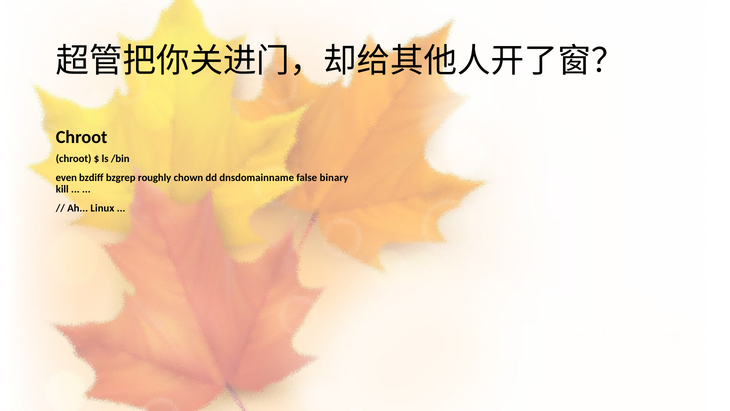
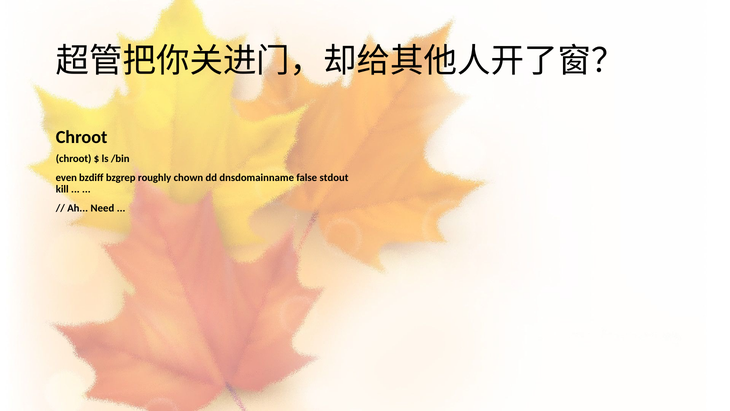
binary: binary -> stdout
Linux: Linux -> Need
